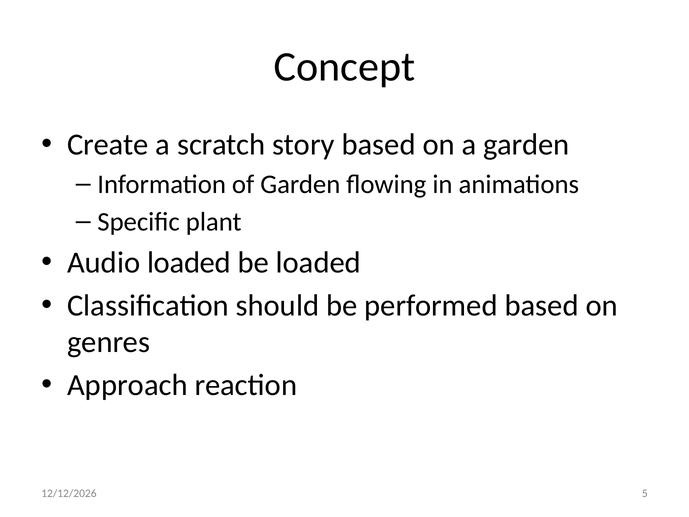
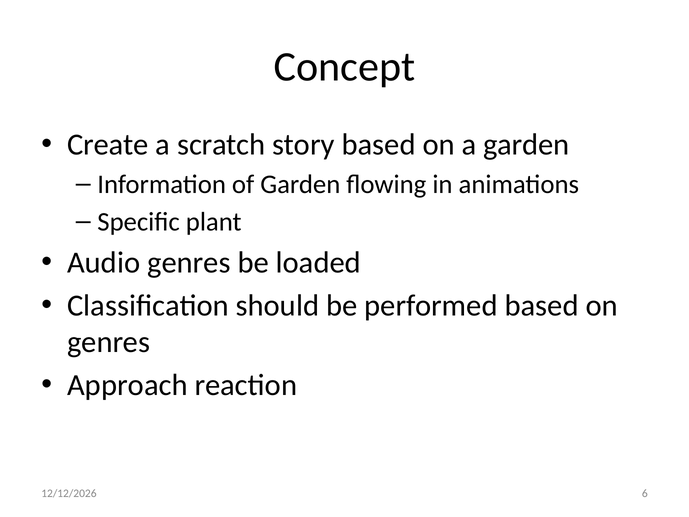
Audio loaded: loaded -> genres
5: 5 -> 6
